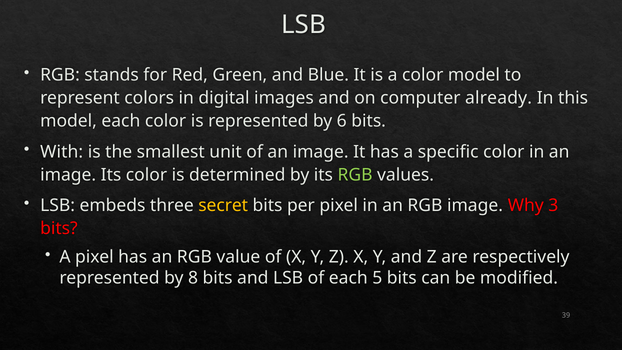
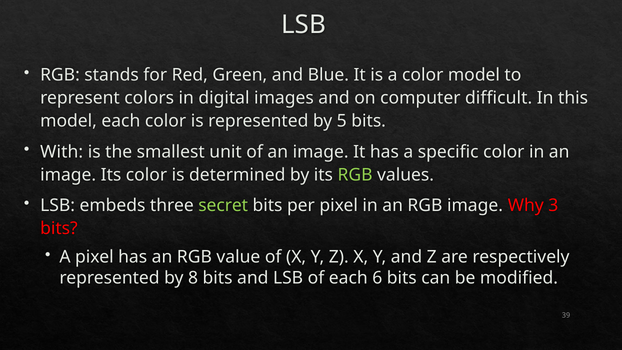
already: already -> difficult
6: 6 -> 5
secret colour: yellow -> light green
5: 5 -> 6
